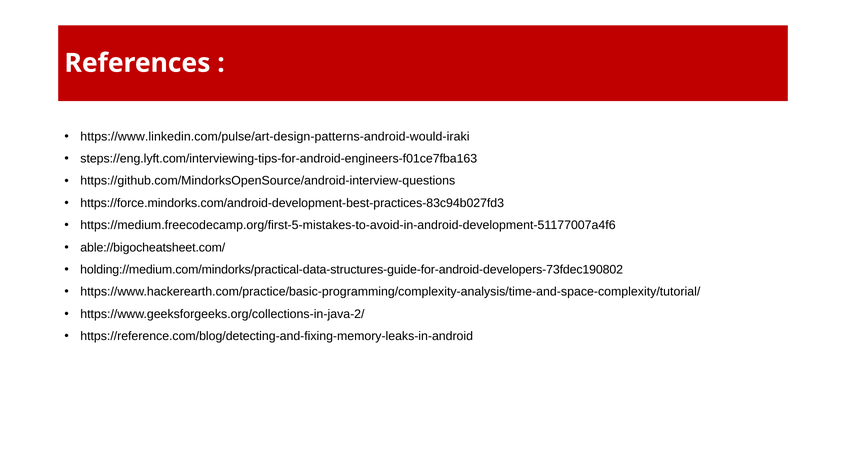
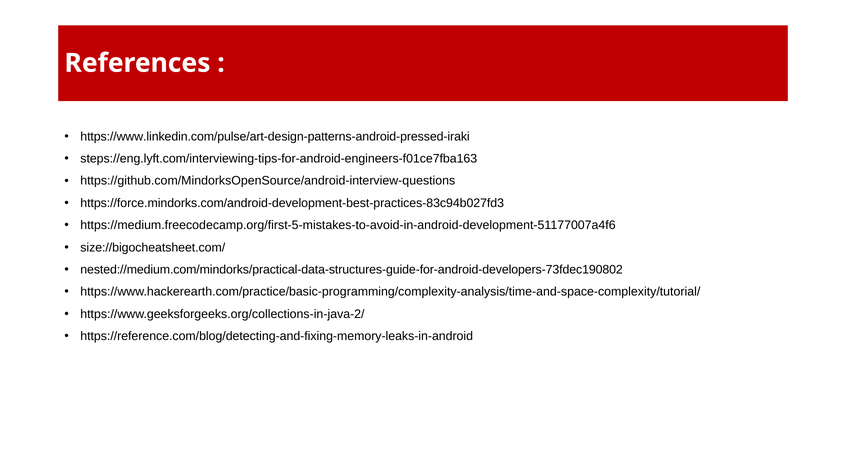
https://www.linkedin.com/pulse/art-design-patterns-android-would-iraki: https://www.linkedin.com/pulse/art-design-patterns-android-would-iraki -> https://www.linkedin.com/pulse/art-design-patterns-android-pressed-iraki
able://bigocheatsheet.com/: able://bigocheatsheet.com/ -> size://bigocheatsheet.com/
holding://medium.com/mindorks/practical-data-structures-guide-for-android-developers-73fdec190802: holding://medium.com/mindorks/practical-data-structures-guide-for-android-developers-73fdec190802 -> nested://medium.com/mindorks/practical-data-structures-guide-for-android-developers-73fdec190802
